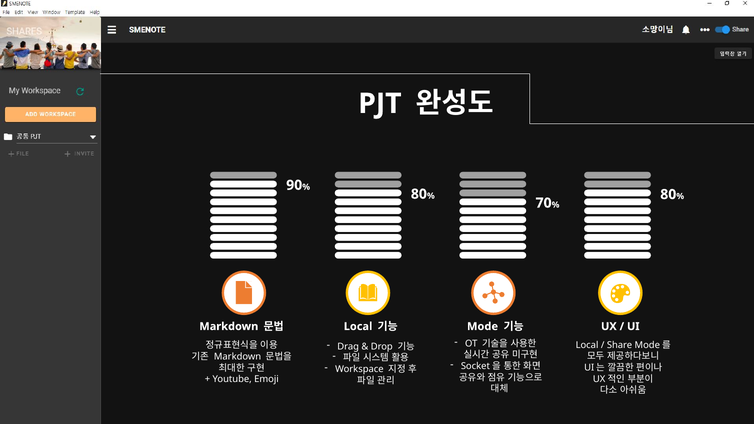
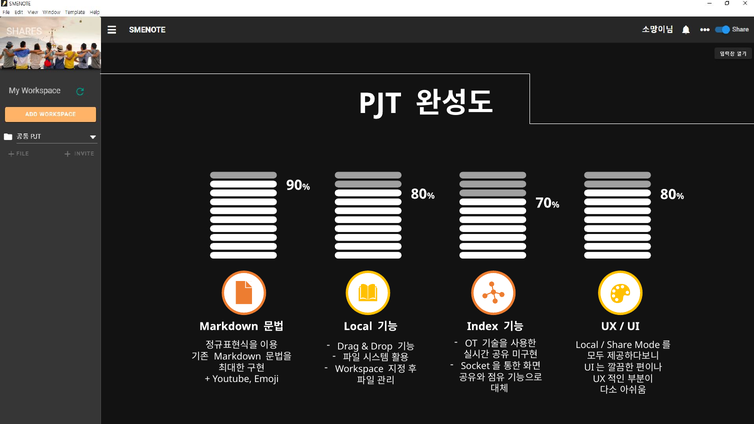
Mode: Mode -> Index
